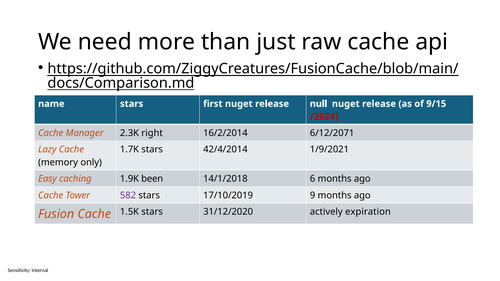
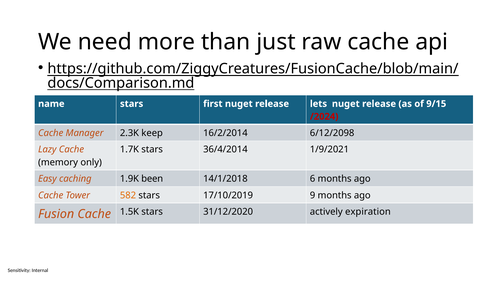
null: null -> lets
right: right -> keep
6/12/2071: 6/12/2071 -> 6/12/2098
42/4/2014: 42/4/2014 -> 36/4/2014
582 colour: purple -> orange
